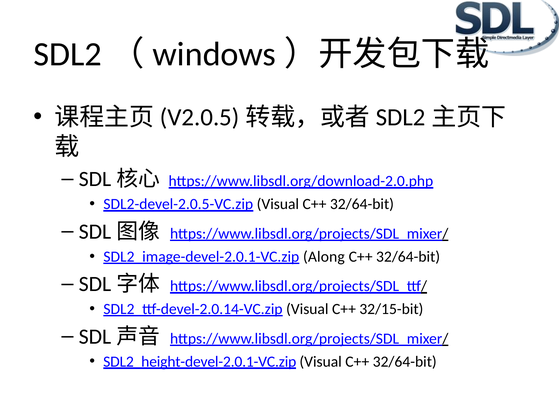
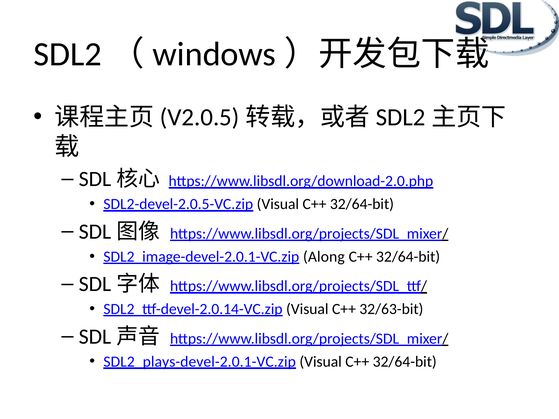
32/15-bit: 32/15-bit -> 32/63-bit
SDL2_height-devel-2.0.1-VC.zip: SDL2_height-devel-2.0.1-VC.zip -> SDL2_plays-devel-2.0.1-VC.zip
